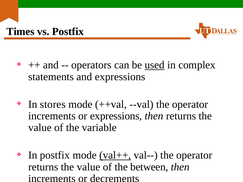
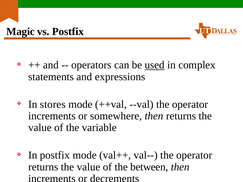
Times: Times -> Magic
or expressions: expressions -> somewhere
val++ underline: present -> none
